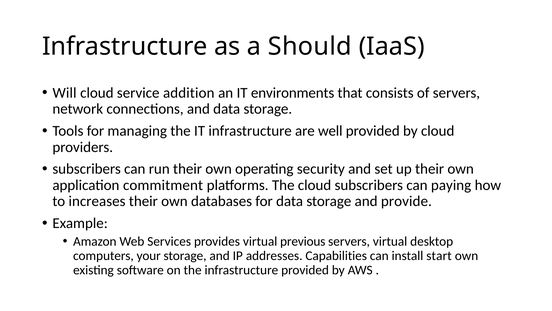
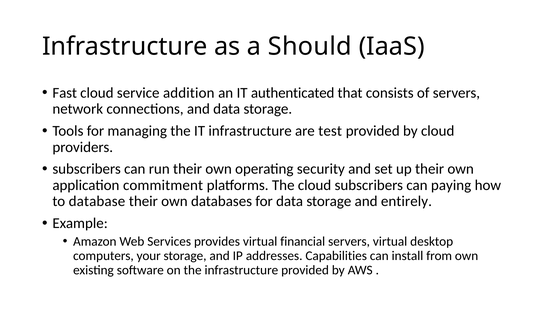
Will: Will -> Fast
environments: environments -> authenticated
well: well -> test
increases: increases -> database
provide: provide -> entirely
previous: previous -> financial
start: start -> from
